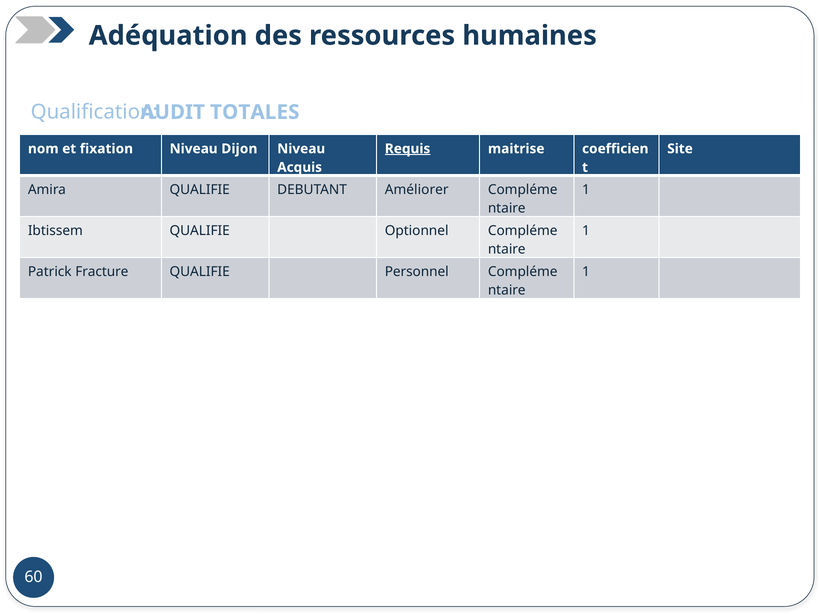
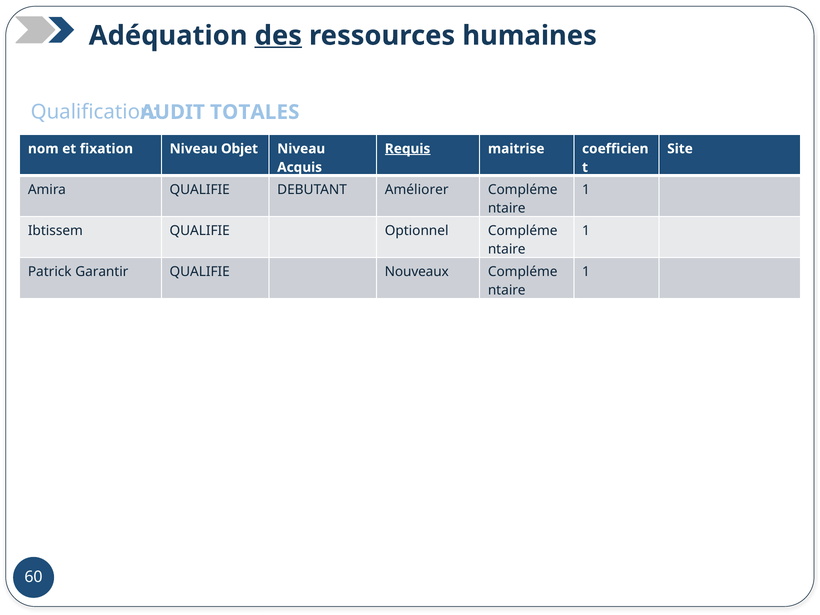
des underline: none -> present
Dijon: Dijon -> Objet
Fracture: Fracture -> Garantir
Personnel: Personnel -> Nouveaux
